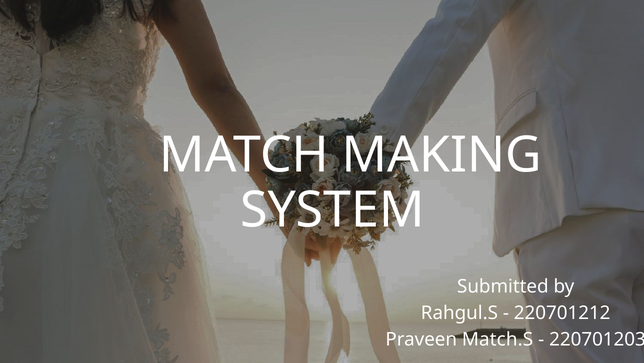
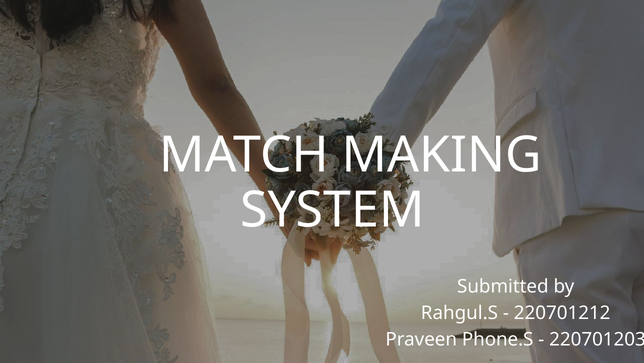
Match.S: Match.S -> Phone.S
